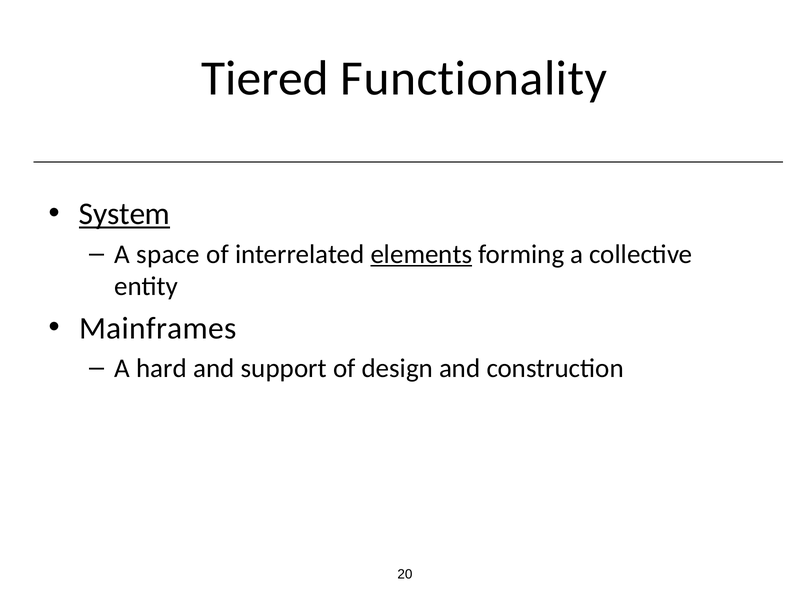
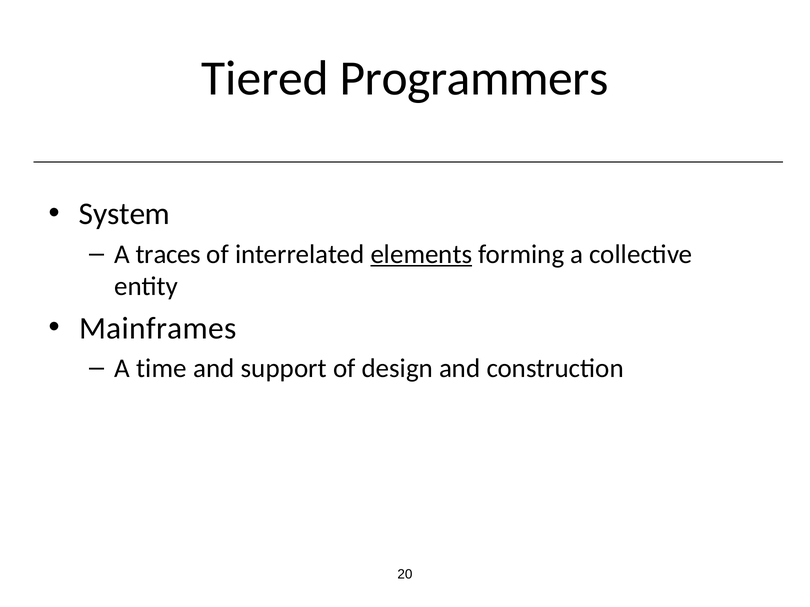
Functionality: Functionality -> Programmers
System underline: present -> none
space: space -> traces
hard: hard -> time
